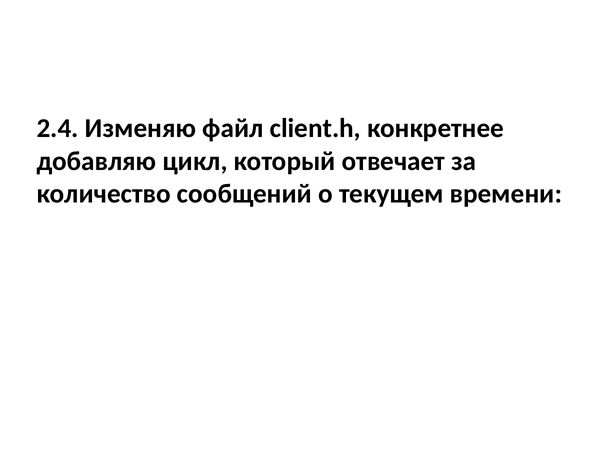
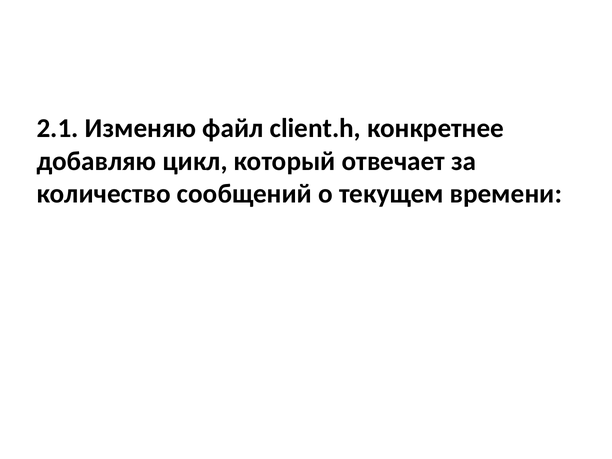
2.4: 2.4 -> 2.1
